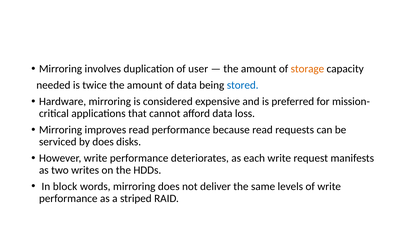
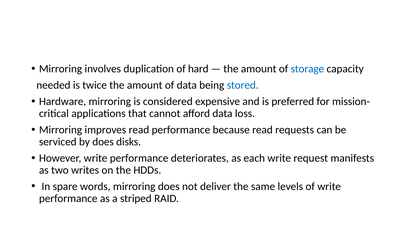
user: user -> hard
storage colour: orange -> blue
block: block -> spare
